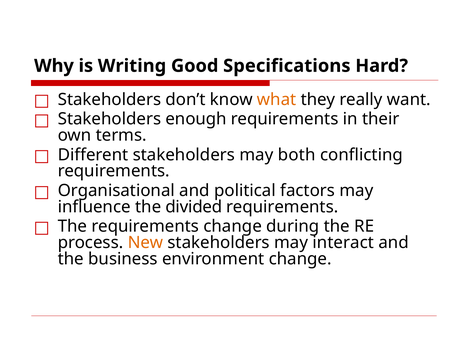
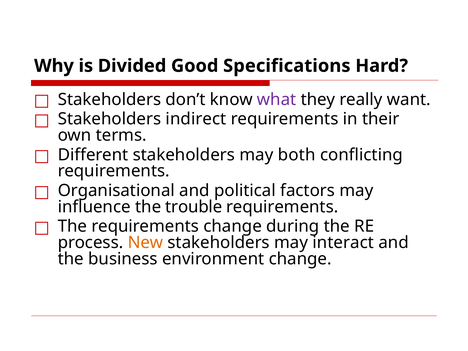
Writing: Writing -> Divided
what colour: orange -> purple
enough: enough -> indirect
divided: divided -> trouble
